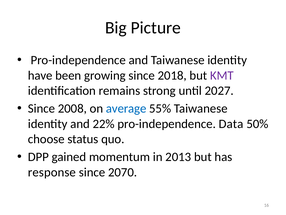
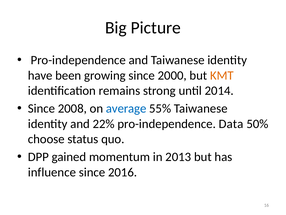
2018: 2018 -> 2000
KMT colour: purple -> orange
2027: 2027 -> 2014
response: response -> influence
2070: 2070 -> 2016
